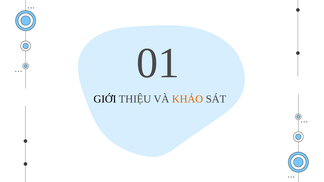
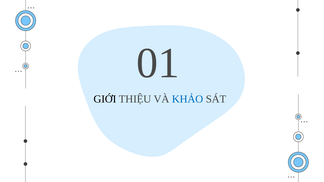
KHẢO colour: orange -> blue
